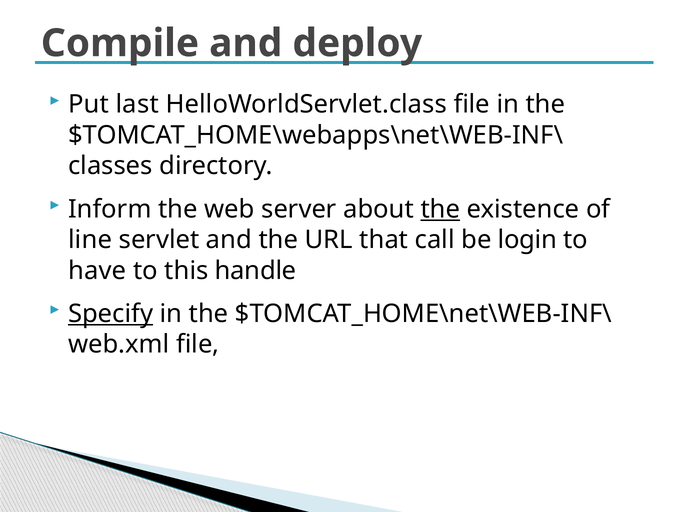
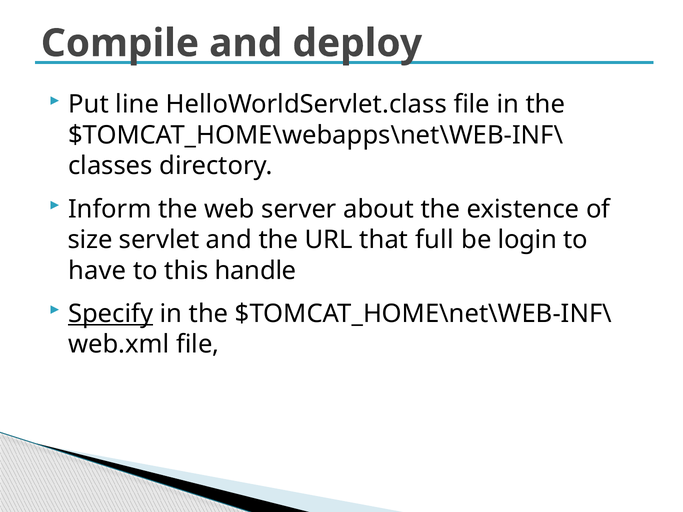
last: last -> line
the at (440, 209) underline: present -> none
line: line -> size
call: call -> full
